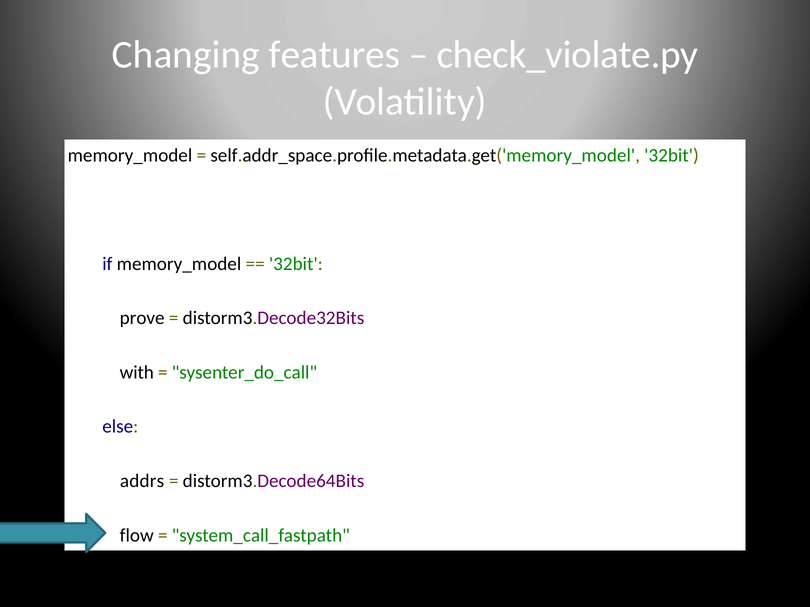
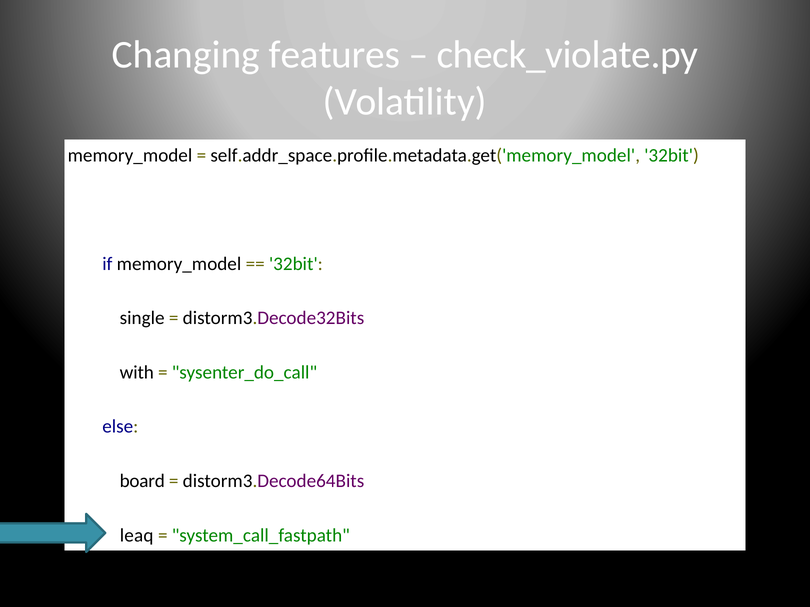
prove: prove -> single
addrs: addrs -> board
flow: flow -> leaq
